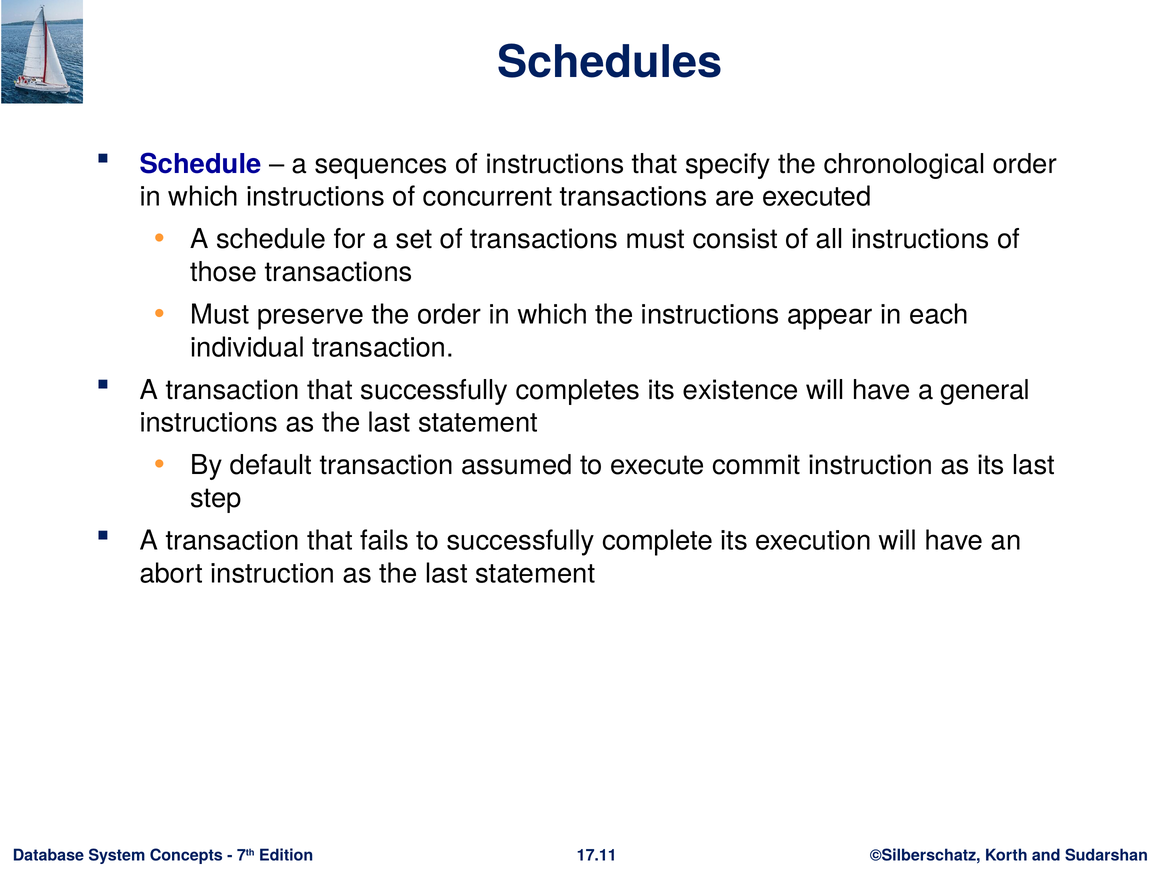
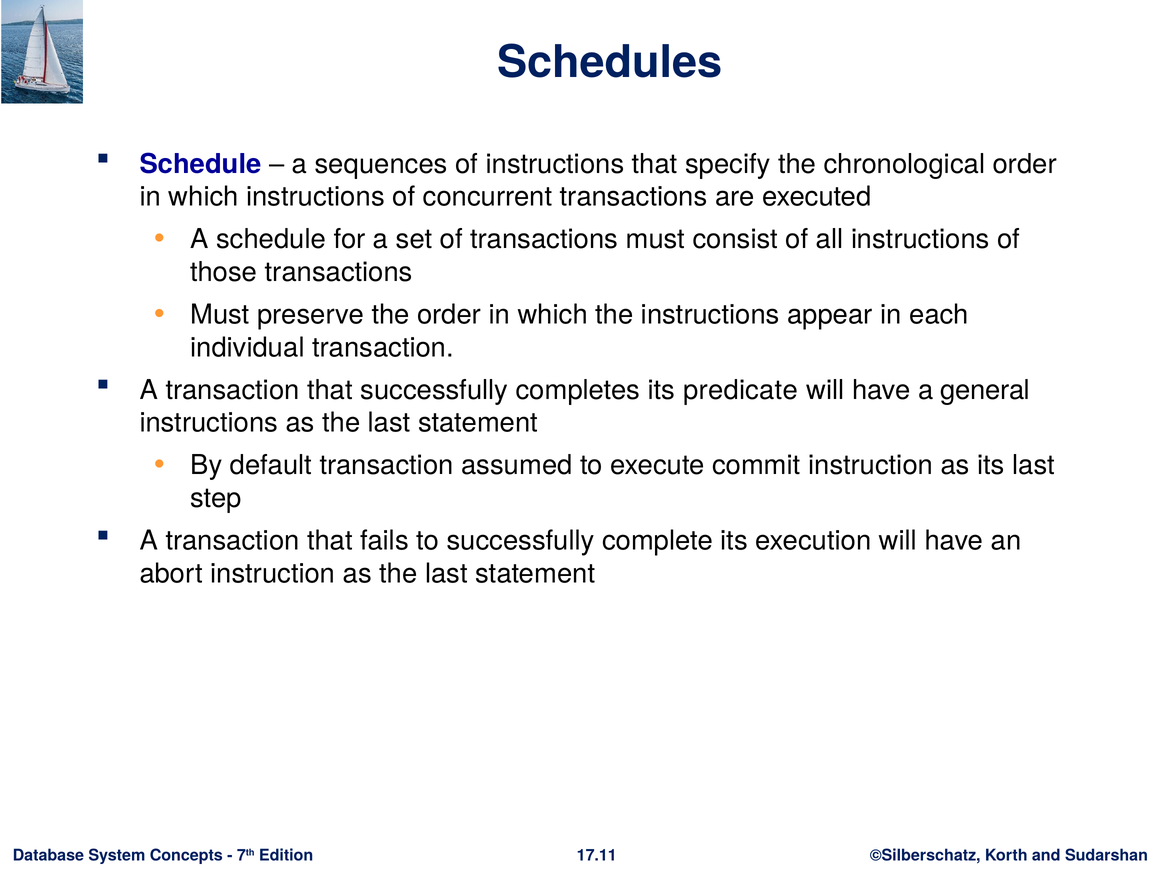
existence: existence -> predicate
